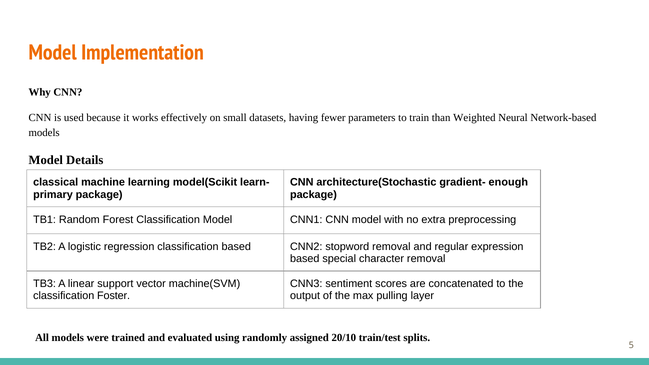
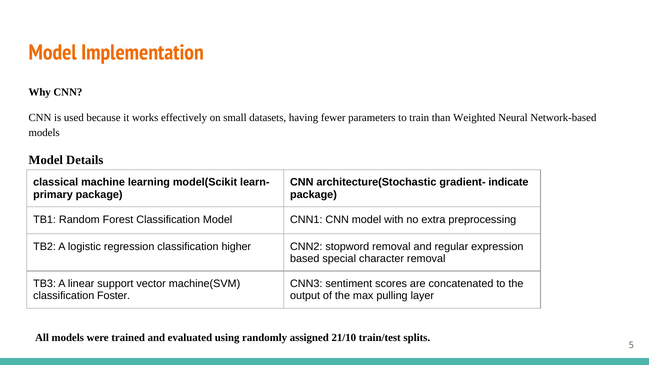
enough: enough -> indicate
classification based: based -> higher
20/10: 20/10 -> 21/10
